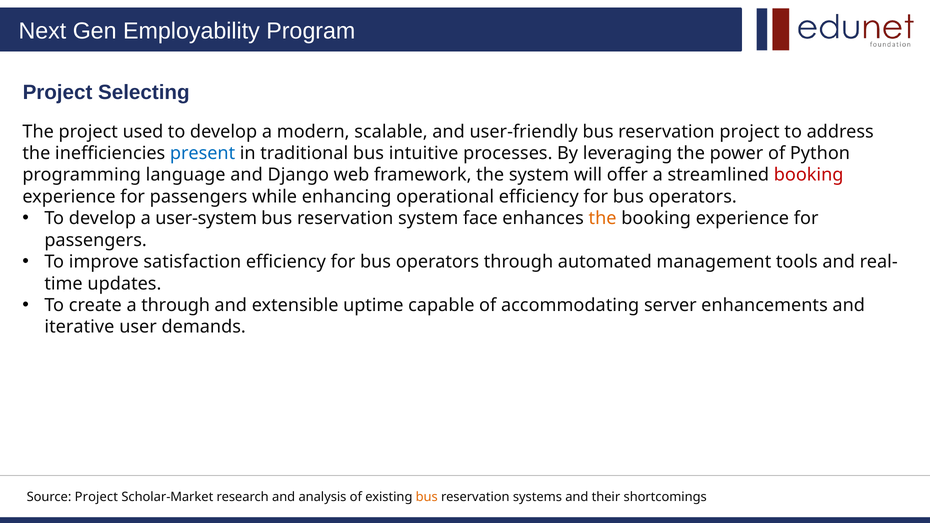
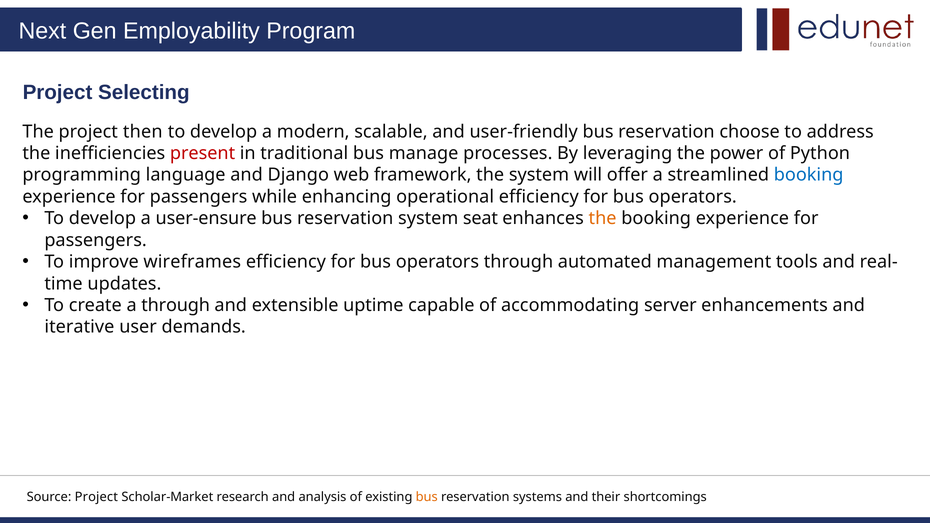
used: used -> then
reservation project: project -> choose
present colour: blue -> red
intuitive: intuitive -> manage
booking at (809, 175) colour: red -> blue
user-system: user-system -> user-ensure
face: face -> seat
satisfaction: satisfaction -> wireframes
